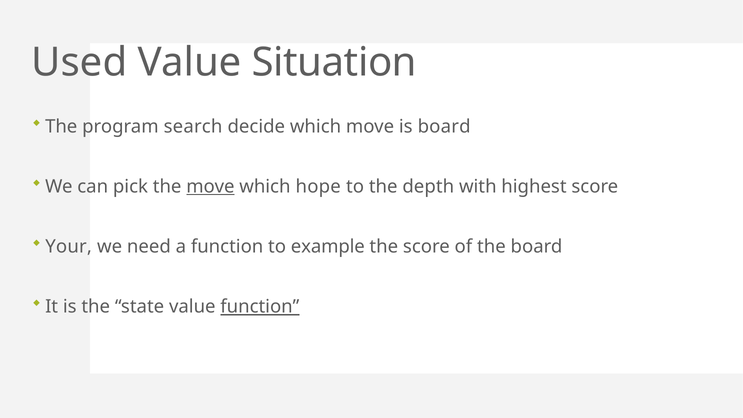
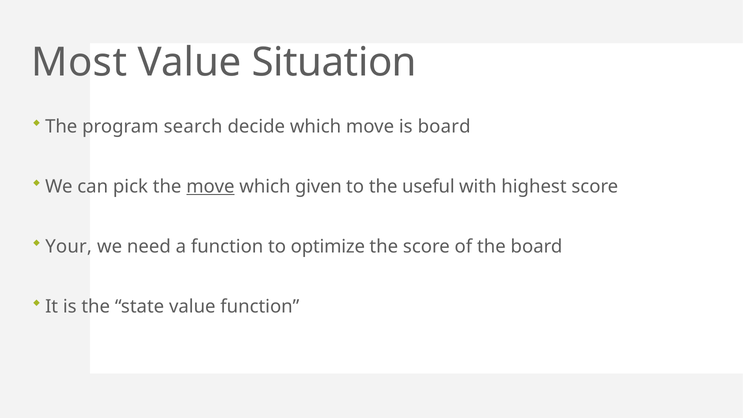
Used: Used -> Most
hope: hope -> given
depth: depth -> useful
example: example -> optimize
function at (260, 307) underline: present -> none
